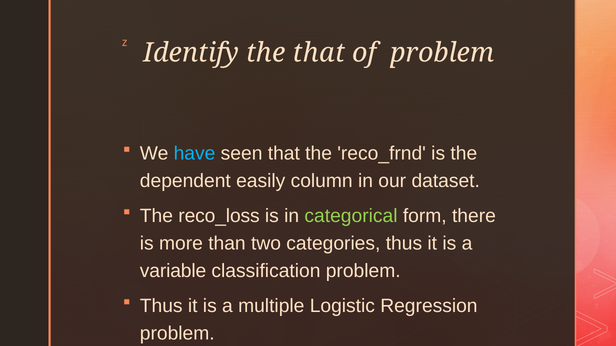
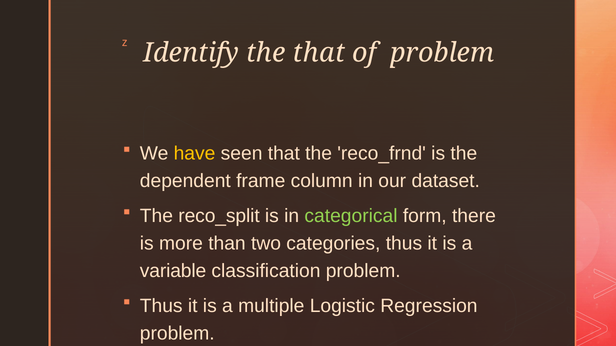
have colour: light blue -> yellow
easily: easily -> frame
reco_loss: reco_loss -> reco_split
